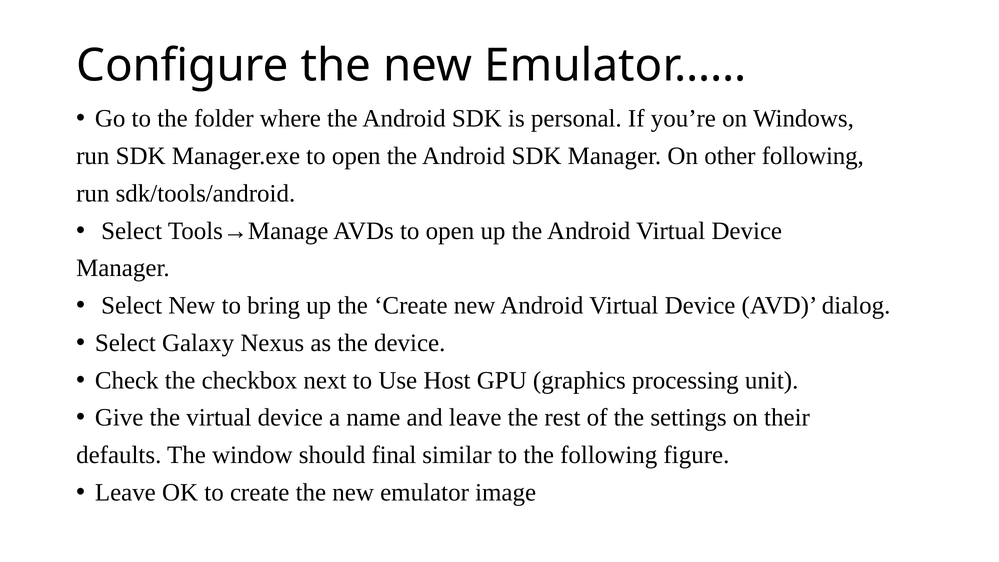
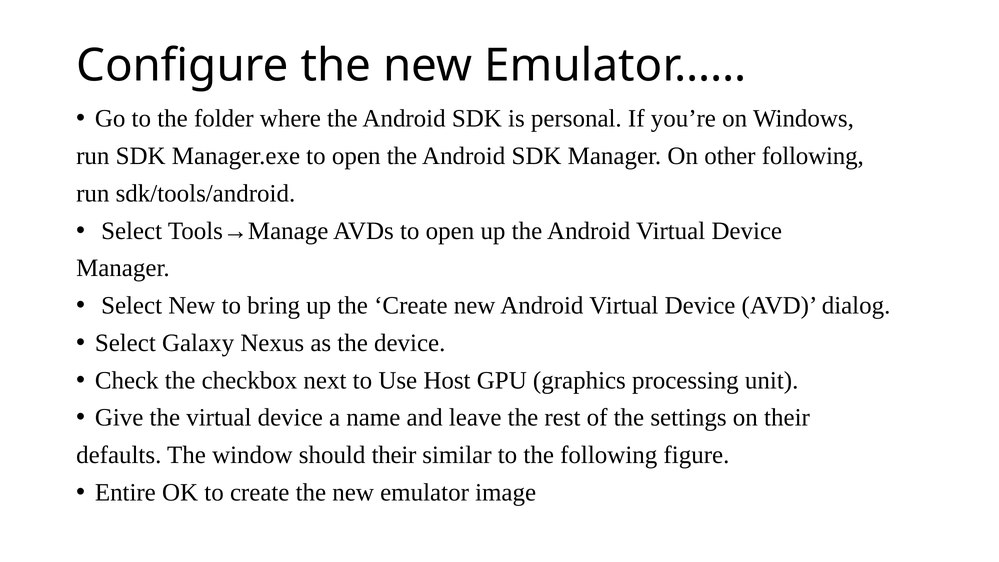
should final: final -> their
Leave at (125, 492): Leave -> Entire
